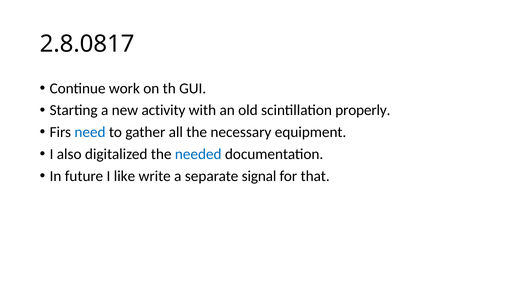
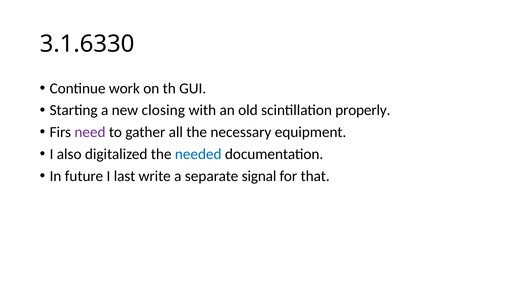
2.8.0817: 2.8.0817 -> 3.1.6330
activity: activity -> closing
need colour: blue -> purple
like: like -> last
